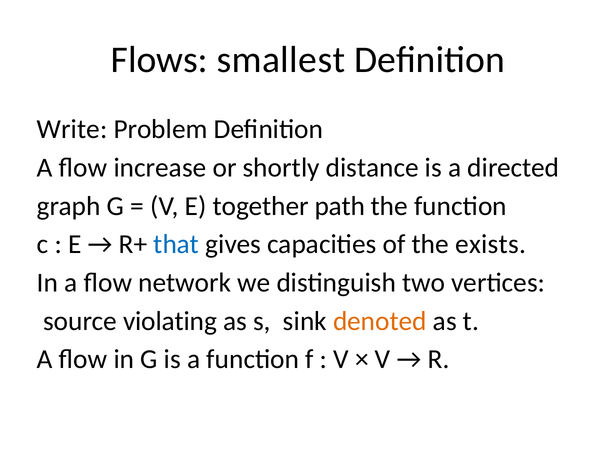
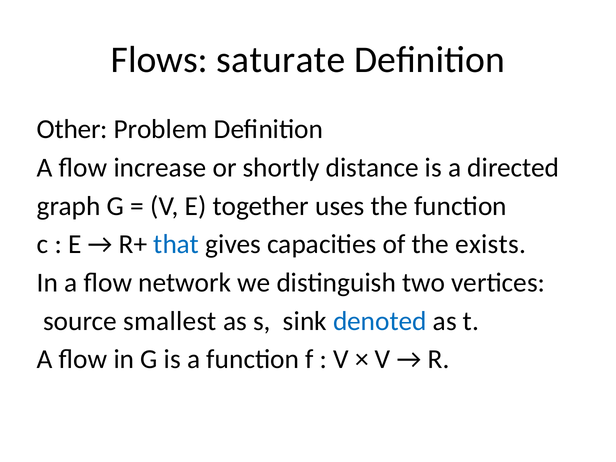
smallest: smallest -> saturate
Write: Write -> Other
path: path -> uses
violating: violating -> smallest
denoted colour: orange -> blue
